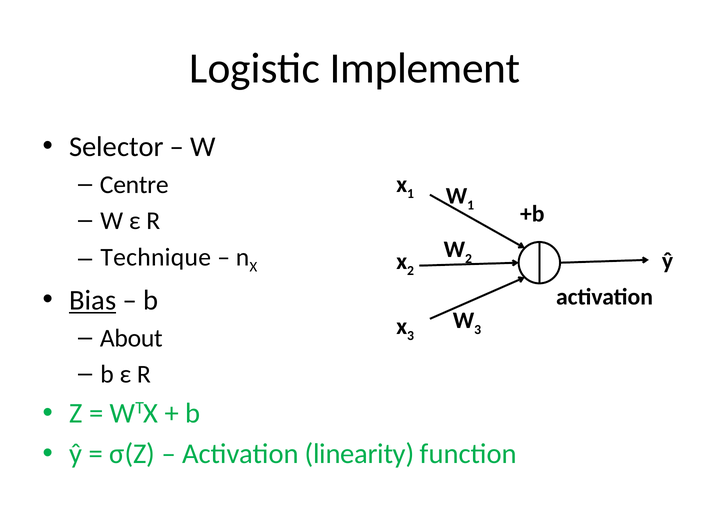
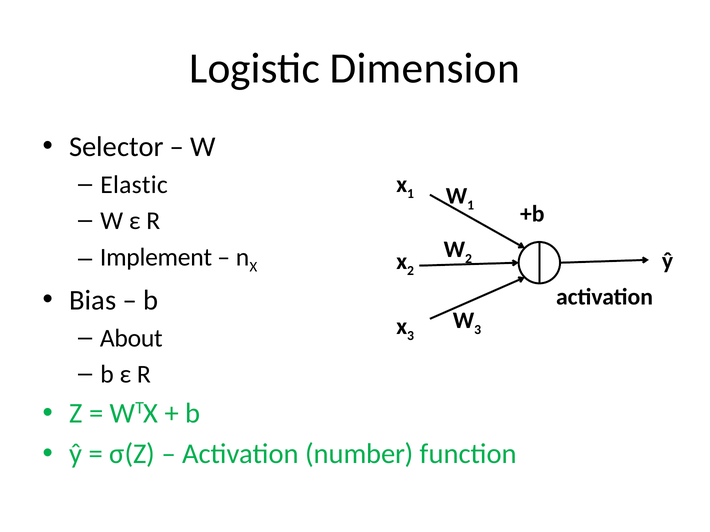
Implement: Implement -> Dimension
Centre: Centre -> Elastic
Technique: Technique -> Implement
Bias underline: present -> none
linearity: linearity -> number
